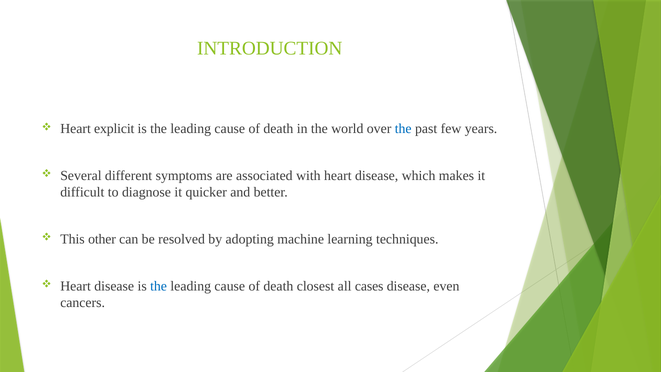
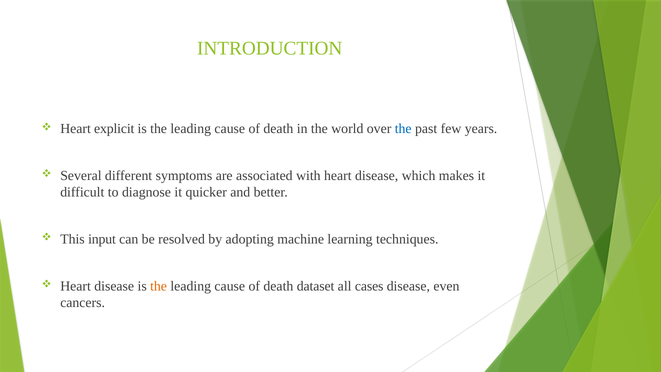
other: other -> input
the at (159, 286) colour: blue -> orange
closest: closest -> dataset
